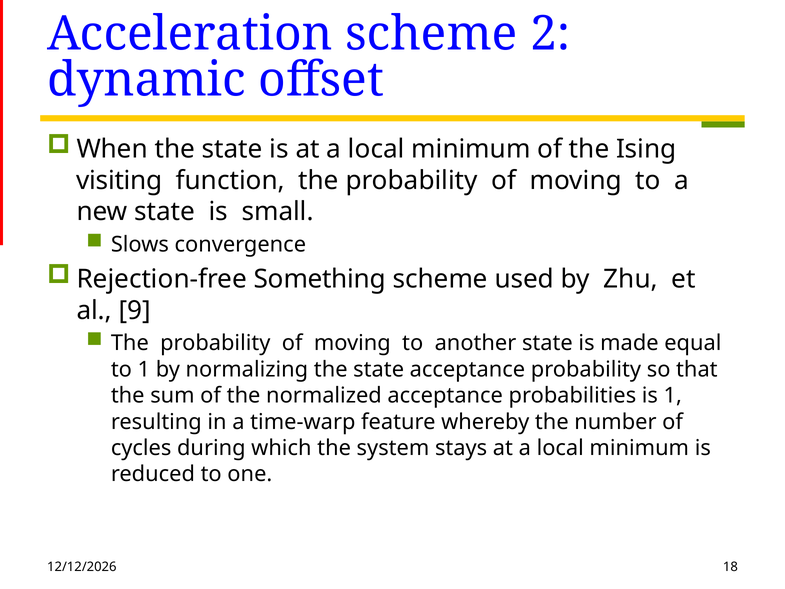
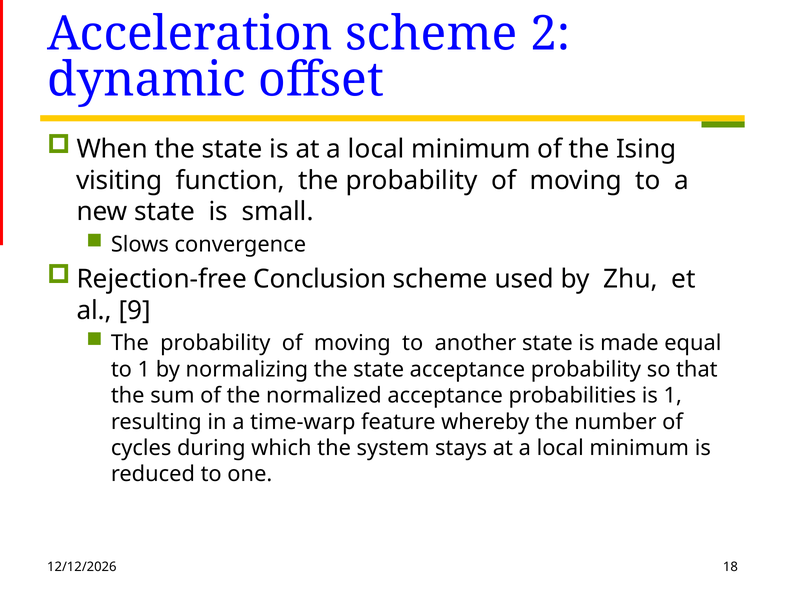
Something: Something -> Conclusion
